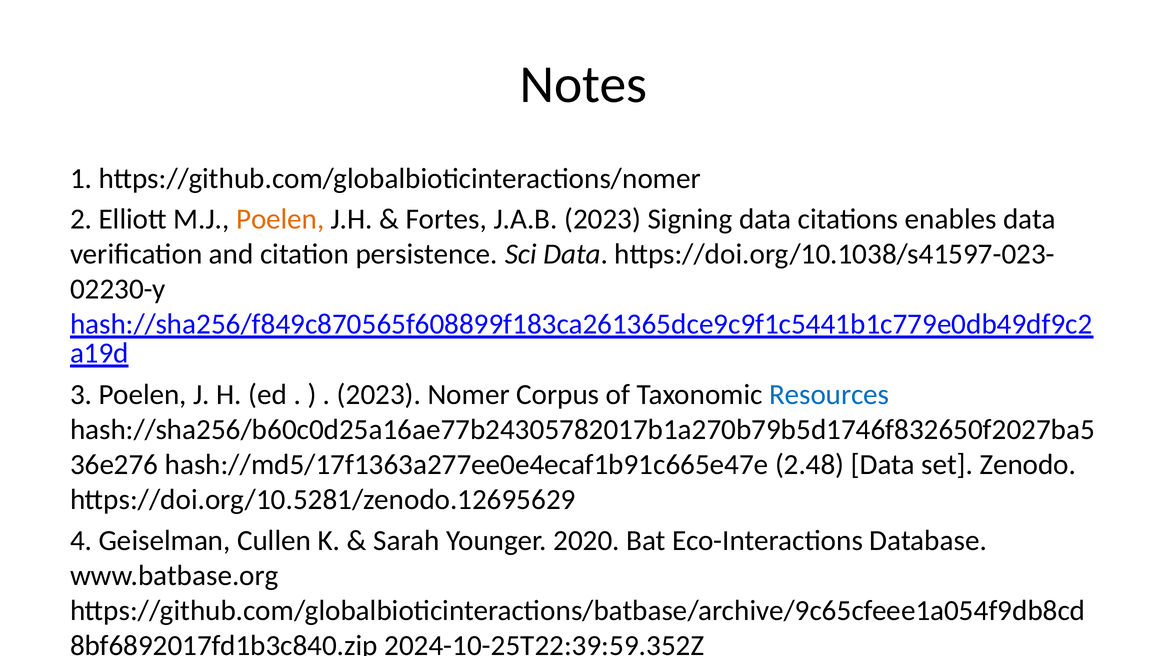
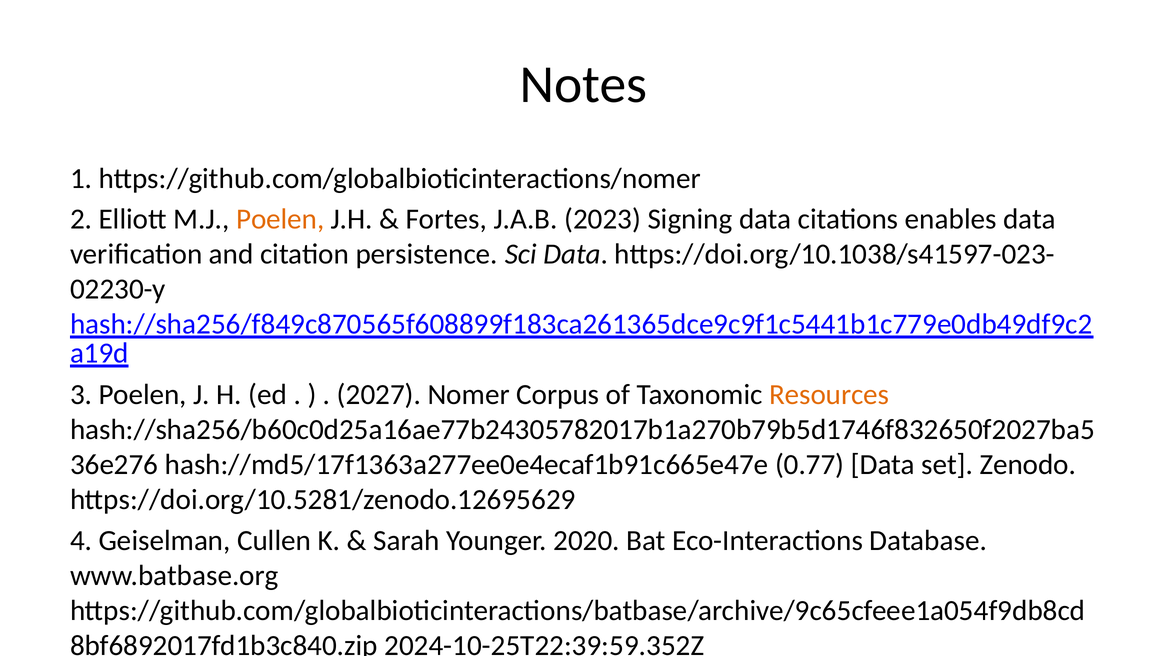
2023 at (379, 395): 2023 -> 2027
Resources colour: blue -> orange
2.48: 2.48 -> 0.77
